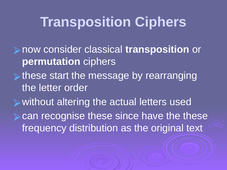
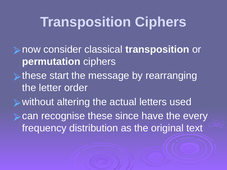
the these: these -> every
